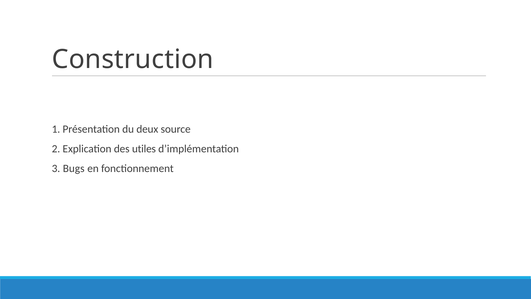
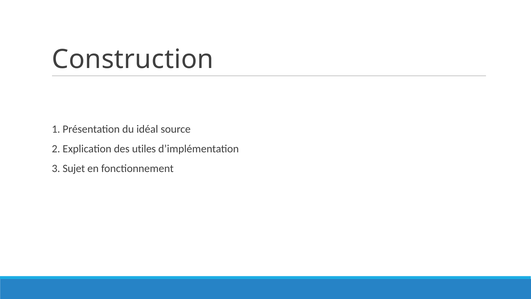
deux: deux -> idéal
Bugs: Bugs -> Sujet
